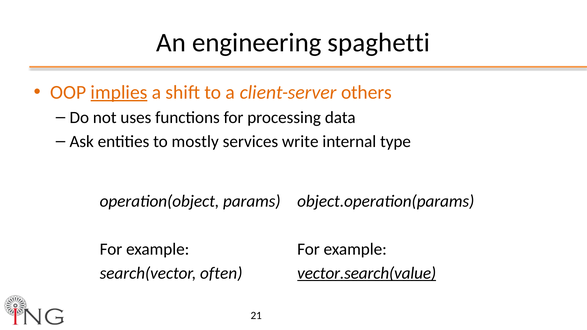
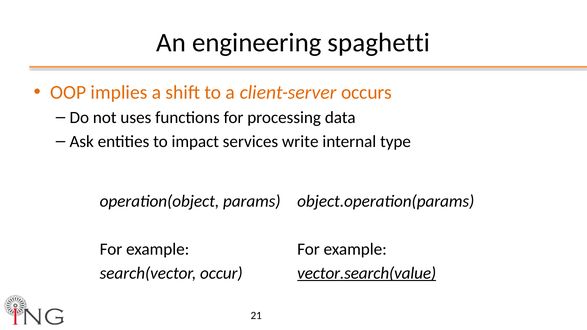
implies underline: present -> none
others: others -> occurs
mostly: mostly -> impact
often: often -> occur
